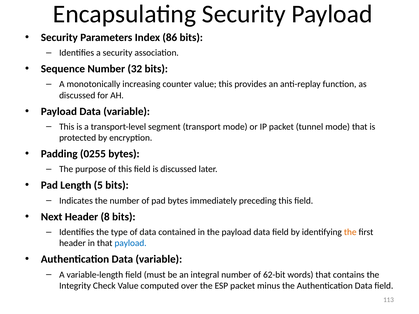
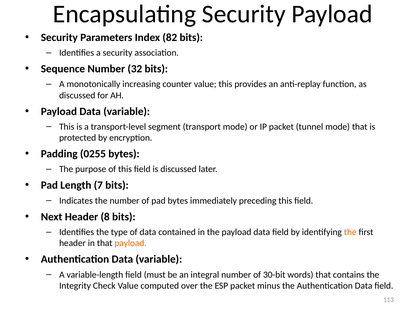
86: 86 -> 82
5: 5 -> 7
payload at (131, 243) colour: blue -> orange
62-bit: 62-bit -> 30-bit
